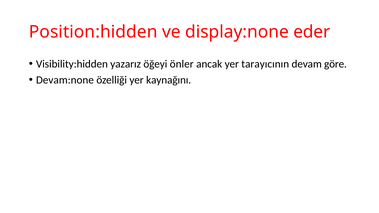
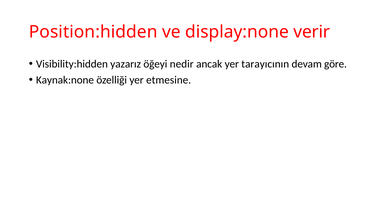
eder: eder -> verir
önler: önler -> nedir
Devam:none: Devam:none -> Kaynak:none
kaynağını: kaynağını -> etmesine
